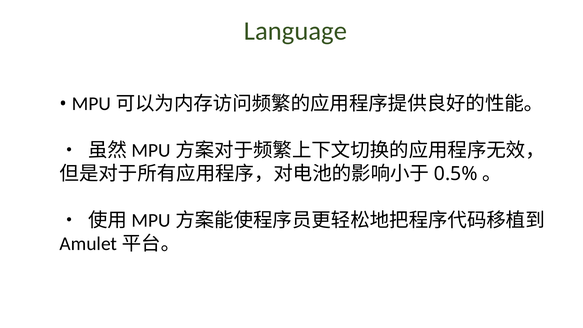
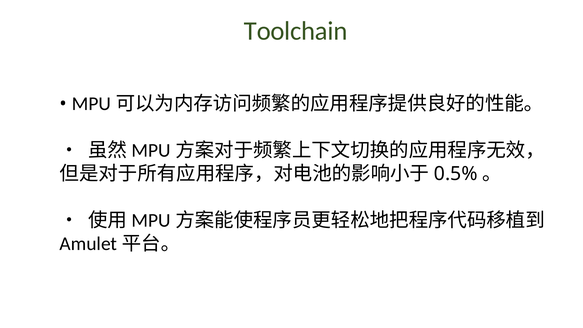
Language: Language -> Toolchain
